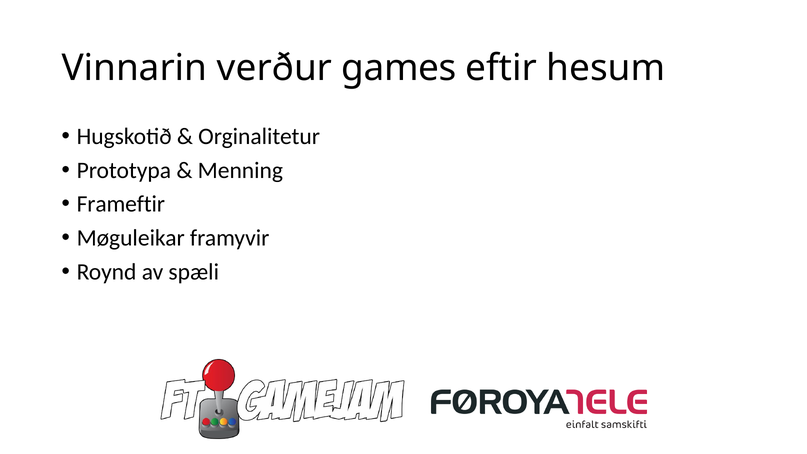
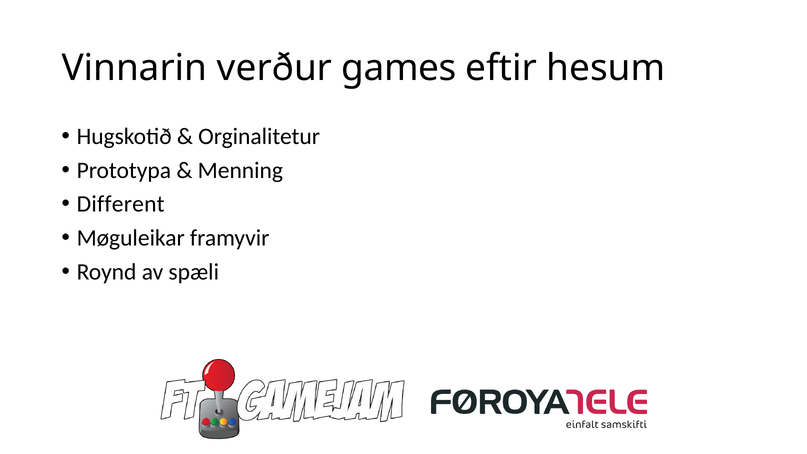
Frameftir: Frameftir -> Different
